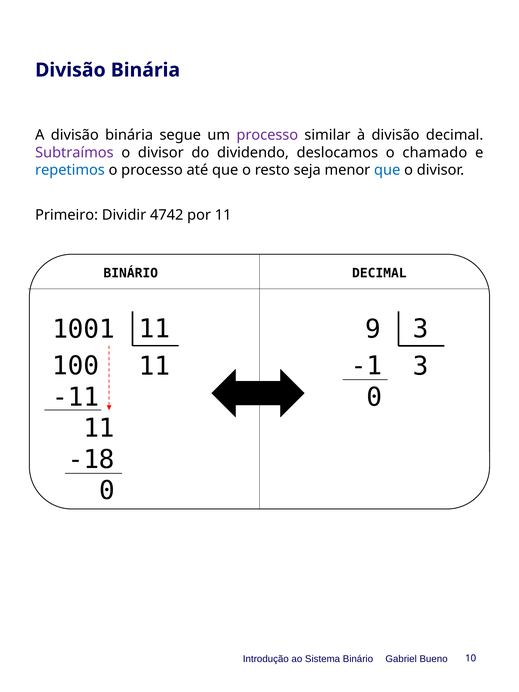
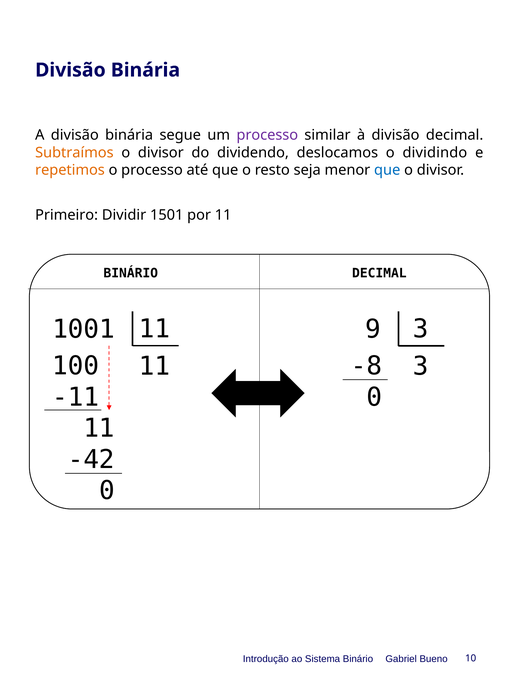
Subtraímos colour: purple -> orange
chamado: chamado -> dividindo
repetimos colour: blue -> orange
4742: 4742 -> 1501
-1: -1 -> -8
-18: -18 -> -42
